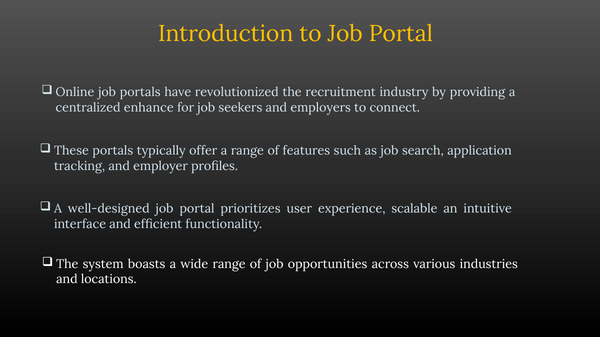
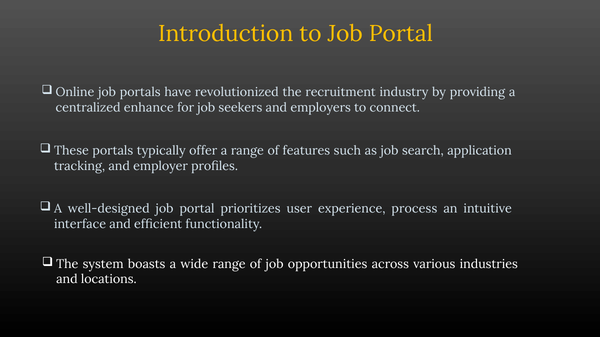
scalable: scalable -> process
